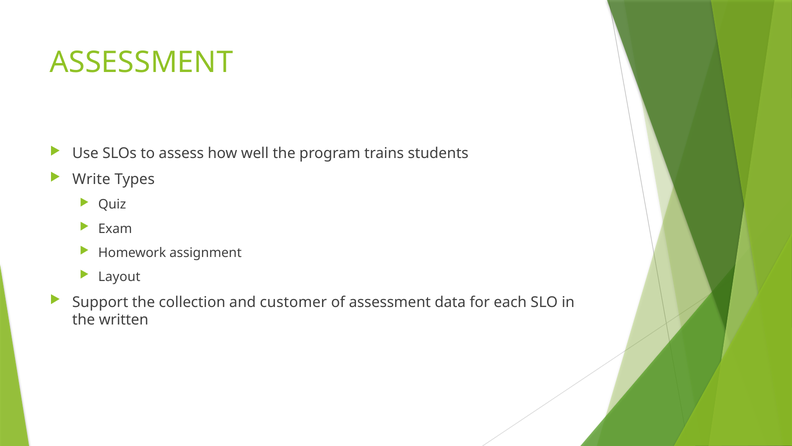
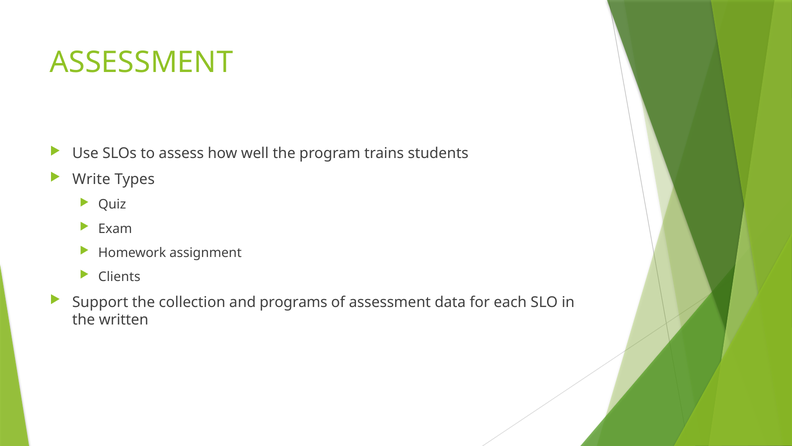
Layout: Layout -> Clients
customer: customer -> programs
